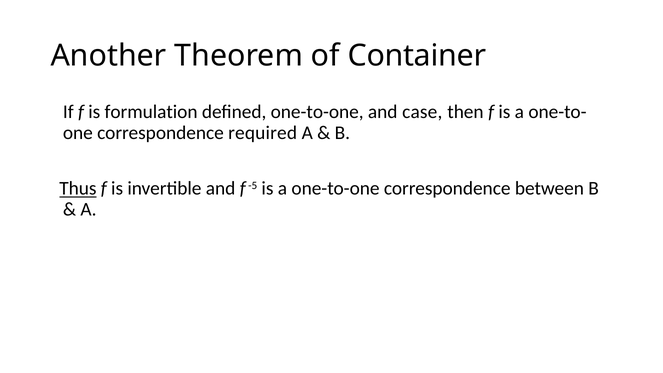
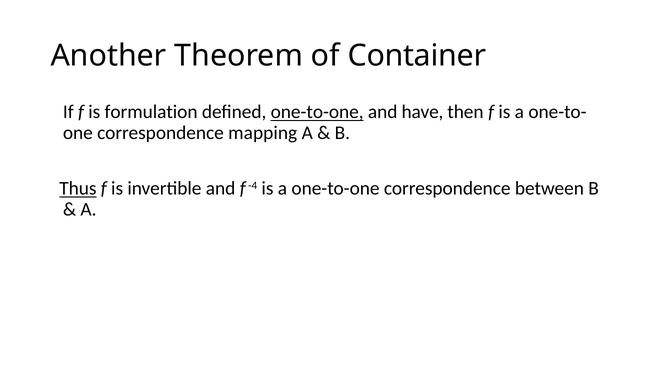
one-to-one at (317, 112) underline: none -> present
case: case -> have
required: required -> mapping
-5: -5 -> -4
